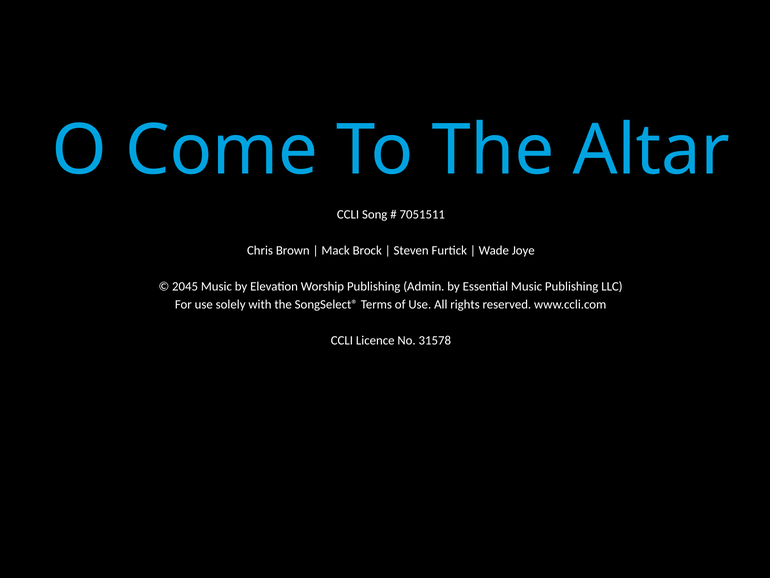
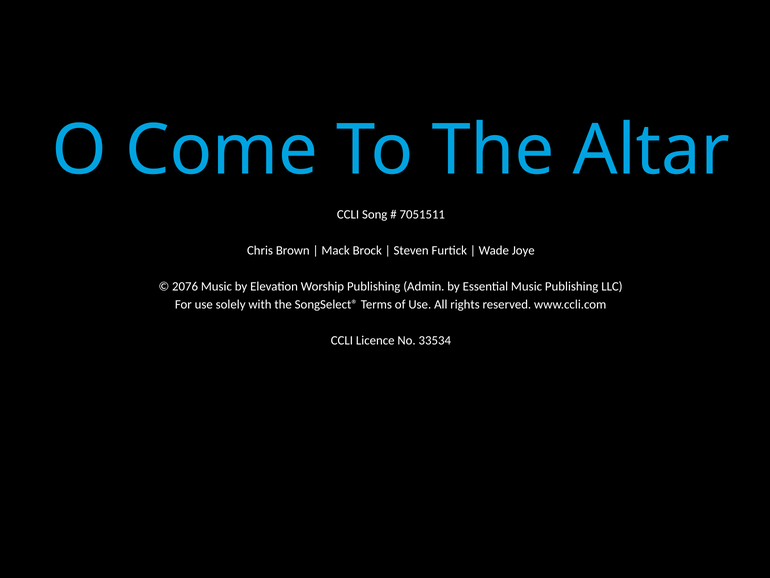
2045: 2045 -> 2076
31578: 31578 -> 33534
